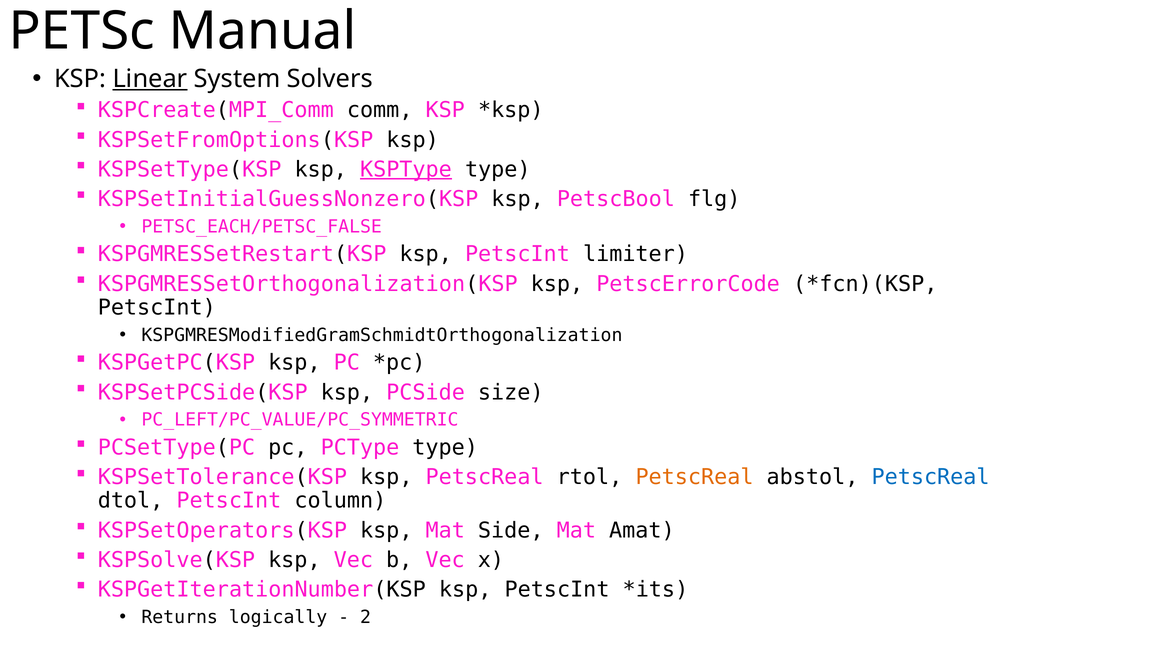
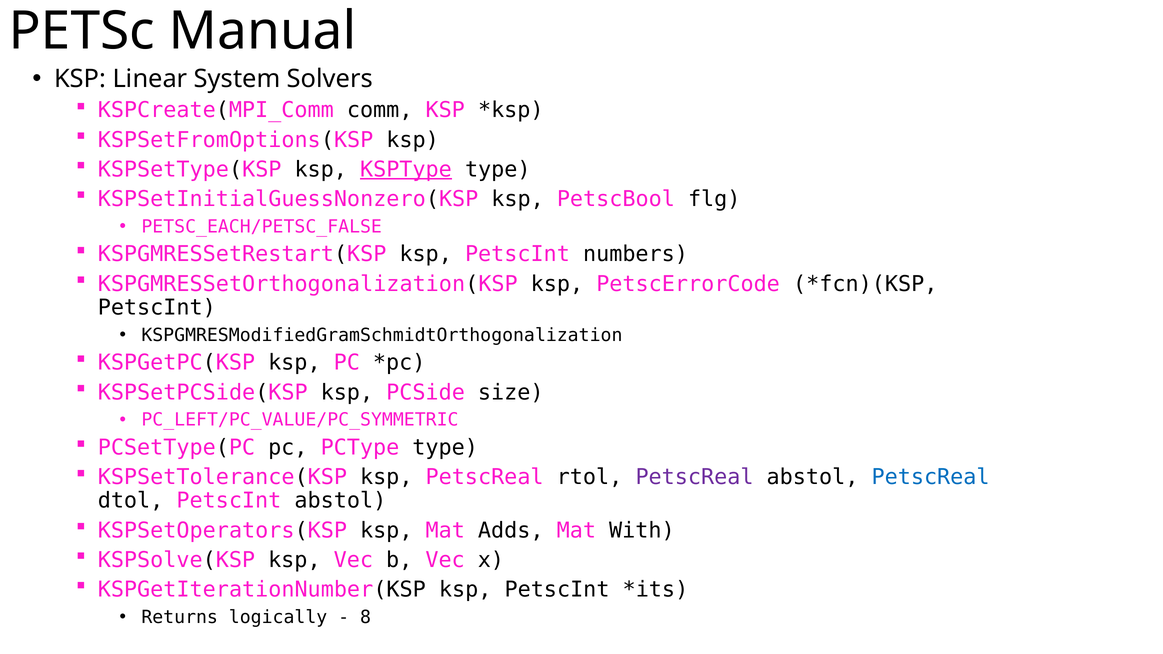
Linear underline: present -> none
limiter: limiter -> numbers
PetscReal at (695, 477) colour: orange -> purple
PetscInt column: column -> abstol
Side: Side -> Adds
Amat: Amat -> With
2: 2 -> 8
